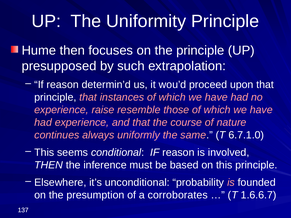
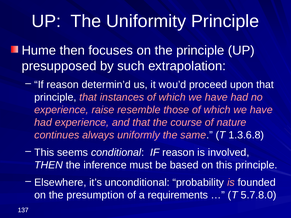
6.7.1.0: 6.7.1.0 -> 1.3.6.8
corroborates: corroborates -> requirements
1.6.6.7: 1.6.6.7 -> 5.7.8.0
